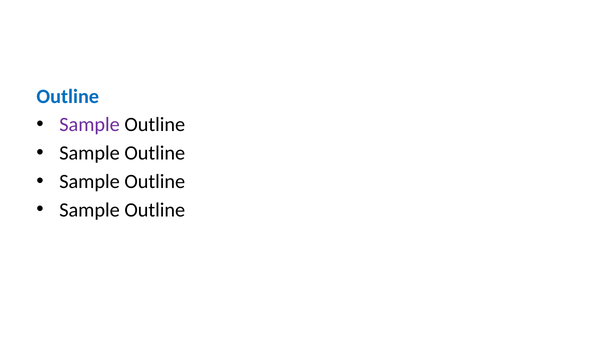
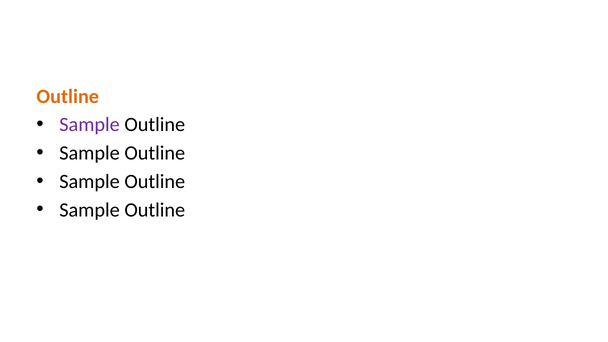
Outline at (68, 96) colour: blue -> orange
